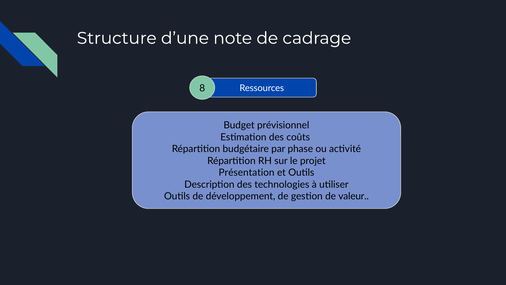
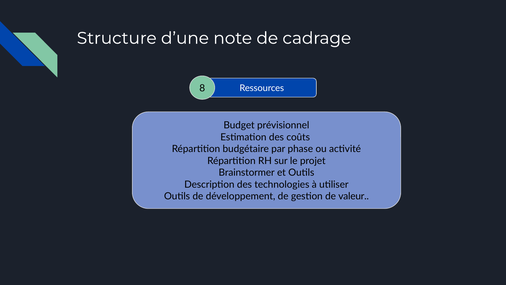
Présentation: Présentation -> Brainstormer
